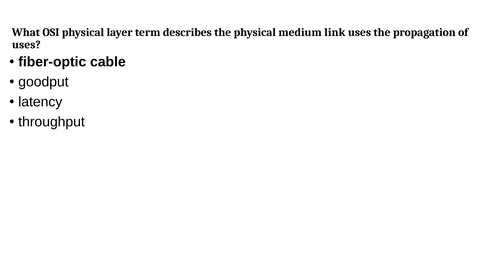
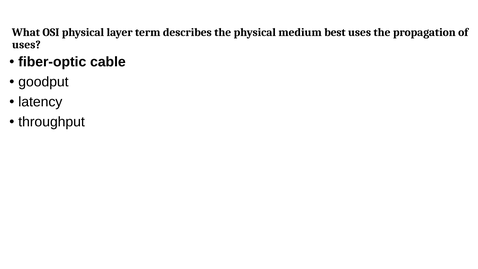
link: link -> best
